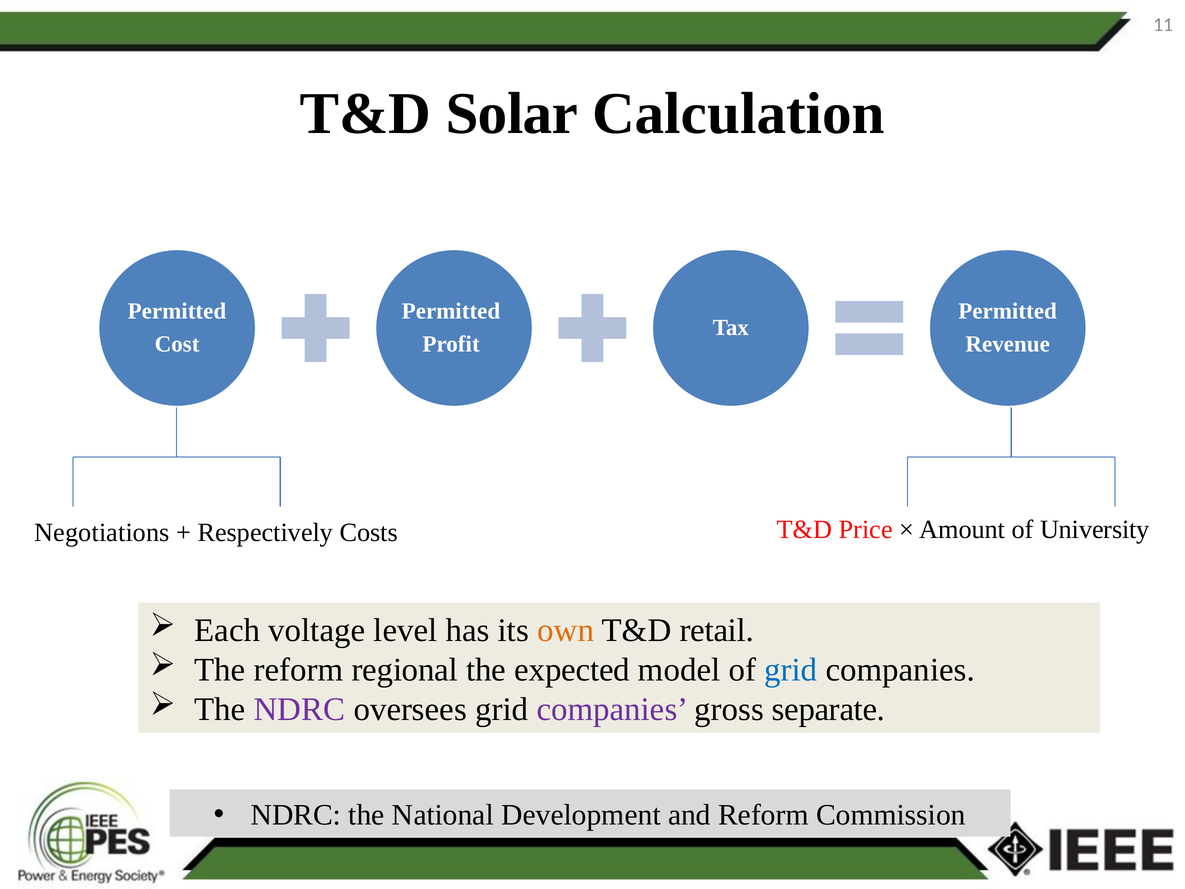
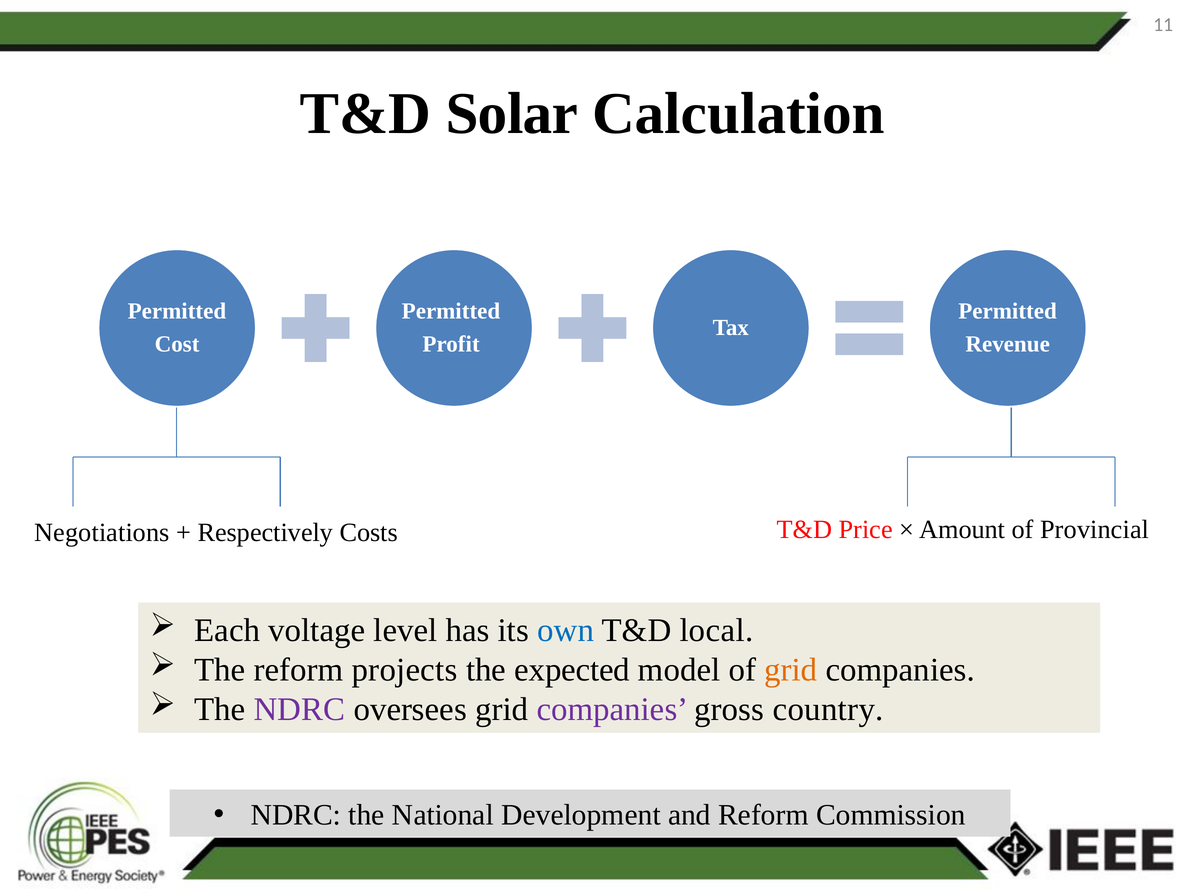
University: University -> Provincial
own colour: orange -> blue
retail: retail -> local
regional: regional -> projects
grid at (791, 670) colour: blue -> orange
separate: separate -> country
